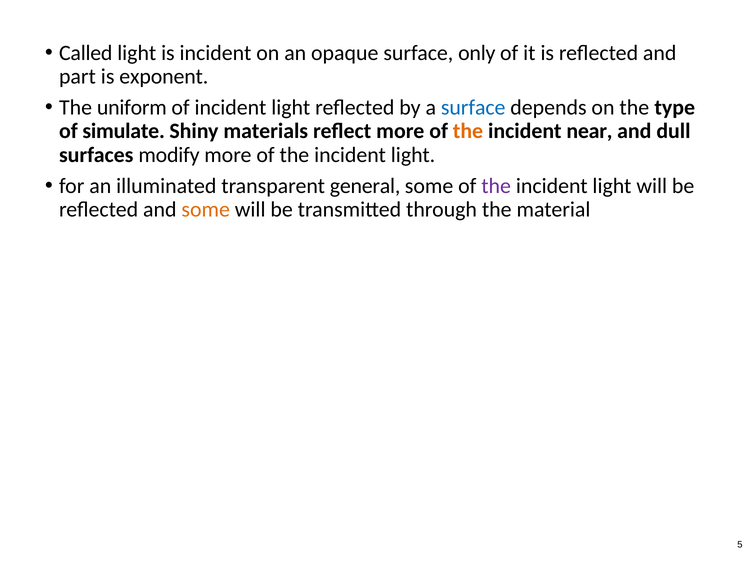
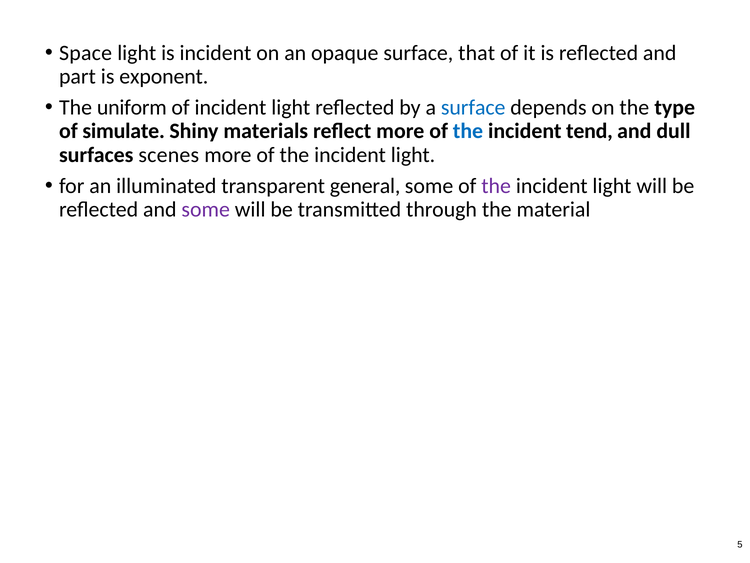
Called: Called -> Space
only: only -> that
the at (468, 131) colour: orange -> blue
near: near -> tend
modify: modify -> scenes
some at (206, 209) colour: orange -> purple
